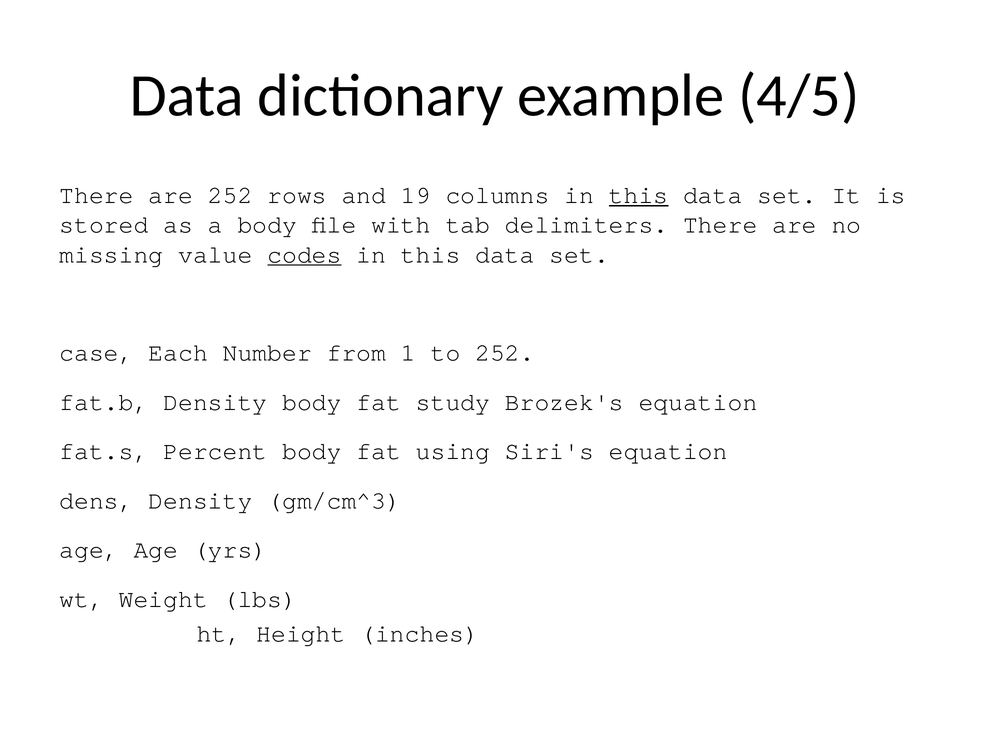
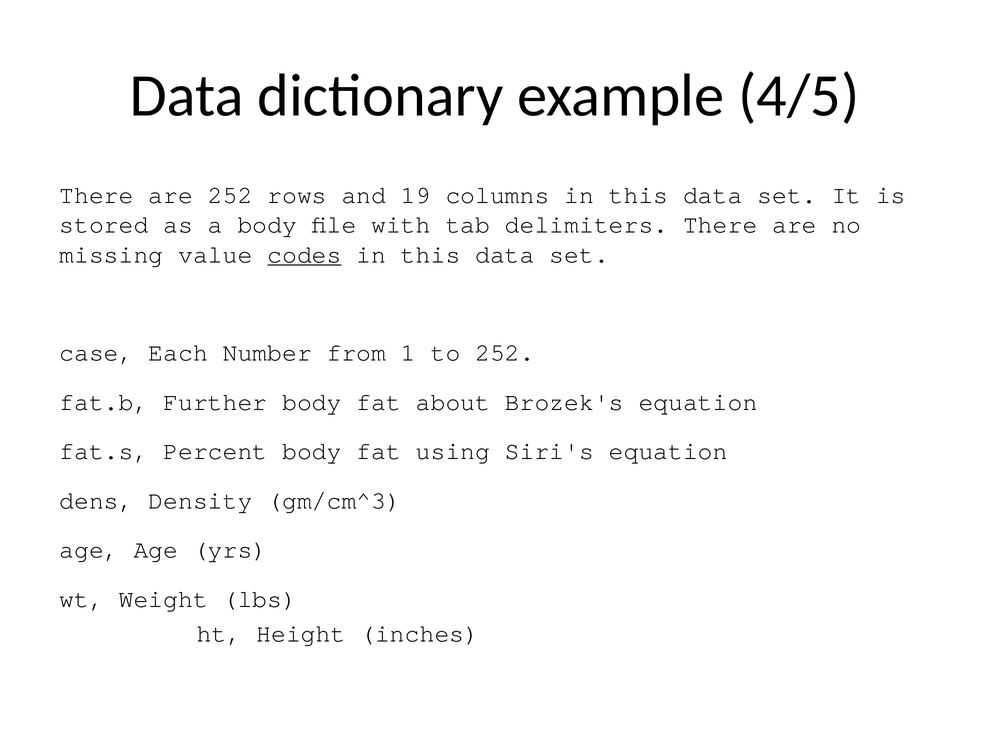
this at (639, 195) underline: present -> none
fat.b Density: Density -> Further
study: study -> about
